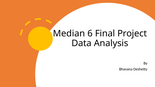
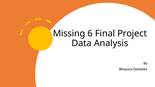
Median: Median -> Missing
